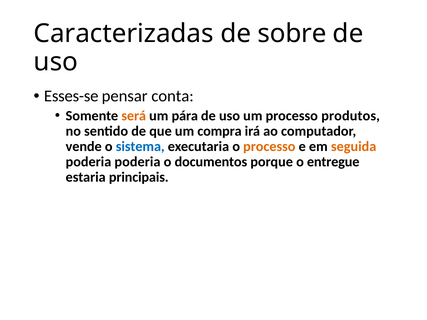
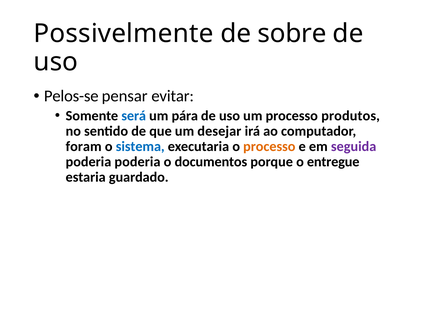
Caracterizadas: Caracterizadas -> Possivelmente
Esses-se: Esses-se -> Pelos-se
conta: conta -> evitar
será colour: orange -> blue
compra: compra -> desejar
vende: vende -> foram
seguida colour: orange -> purple
principais: principais -> guardado
